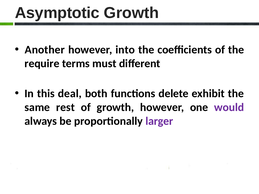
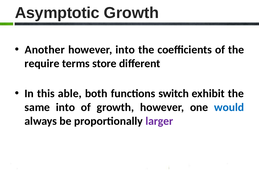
must: must -> store
deal: deal -> able
delete: delete -> switch
same rest: rest -> into
would colour: purple -> blue
